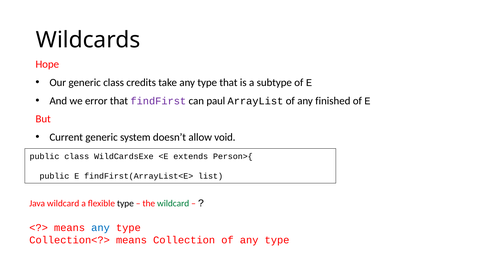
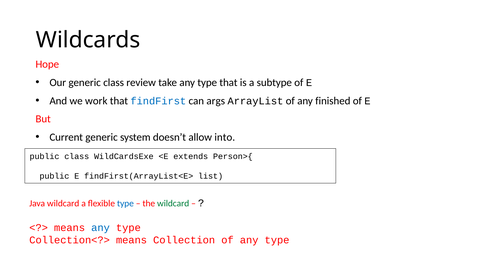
credits: credits -> review
error: error -> work
findFirst colour: purple -> blue
paul: paul -> args
void: void -> into
type at (125, 203) colour: black -> blue
